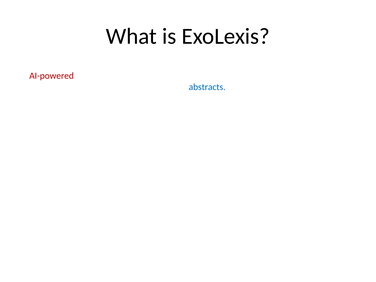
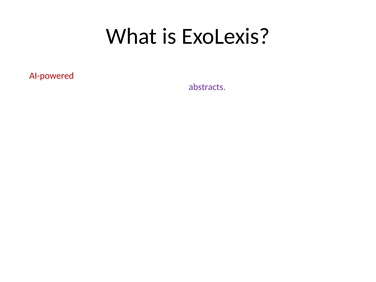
abstracts colour: blue -> purple
